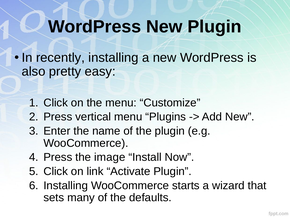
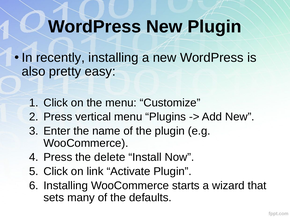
image: image -> delete
